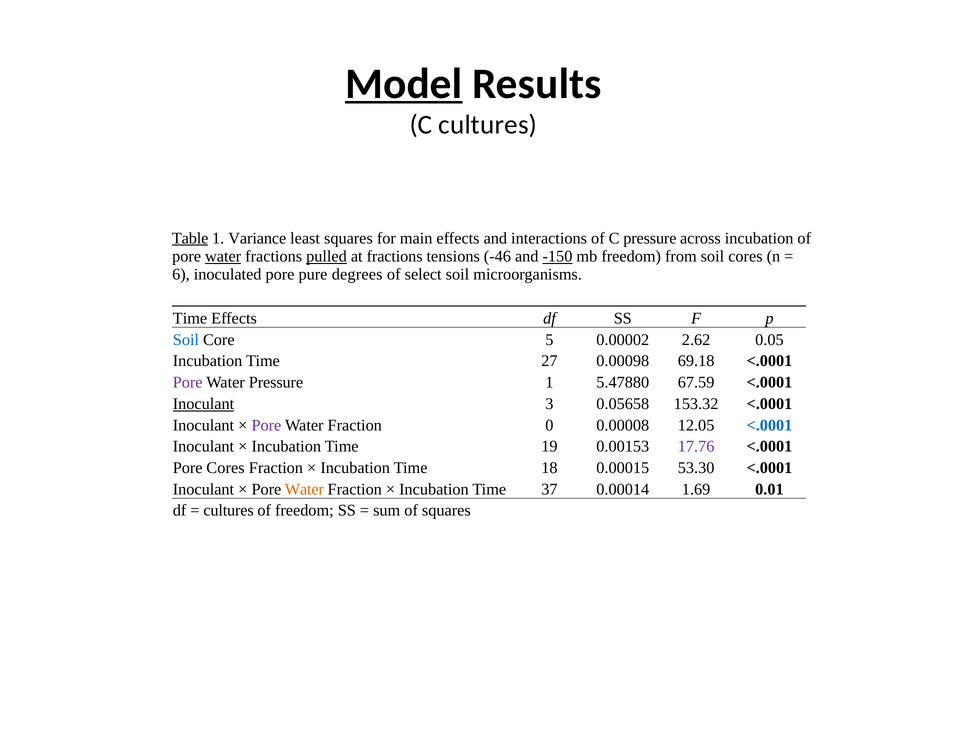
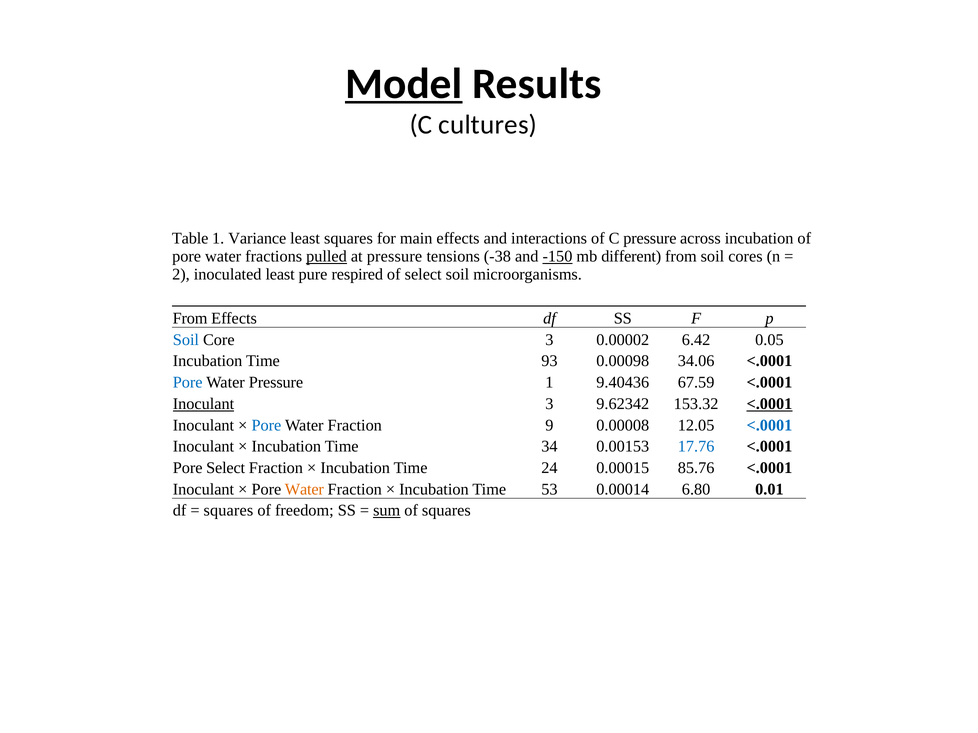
Table underline: present -> none
water at (223, 256) underline: present -> none
at fractions: fractions -> pressure
-46: -46 -> -38
mb freedom: freedom -> different
6: 6 -> 2
inoculated pore: pore -> least
degrees: degrees -> respired
Time at (190, 319): Time -> From
Core 5: 5 -> 3
2.62: 2.62 -> 6.42
27: 27 -> 93
69.18: 69.18 -> 34.06
Pore at (188, 383) colour: purple -> blue
5.47880: 5.47880 -> 9.40436
0.05658: 0.05658 -> 9.62342
<.0001 at (769, 404) underline: none -> present
Pore at (266, 425) colour: purple -> blue
0: 0 -> 9
19: 19 -> 34
17.76 colour: purple -> blue
Pore Cores: Cores -> Select
18: 18 -> 24
53.30: 53.30 -> 85.76
37: 37 -> 53
1.69: 1.69 -> 6.80
cultures at (229, 511): cultures -> squares
sum underline: none -> present
